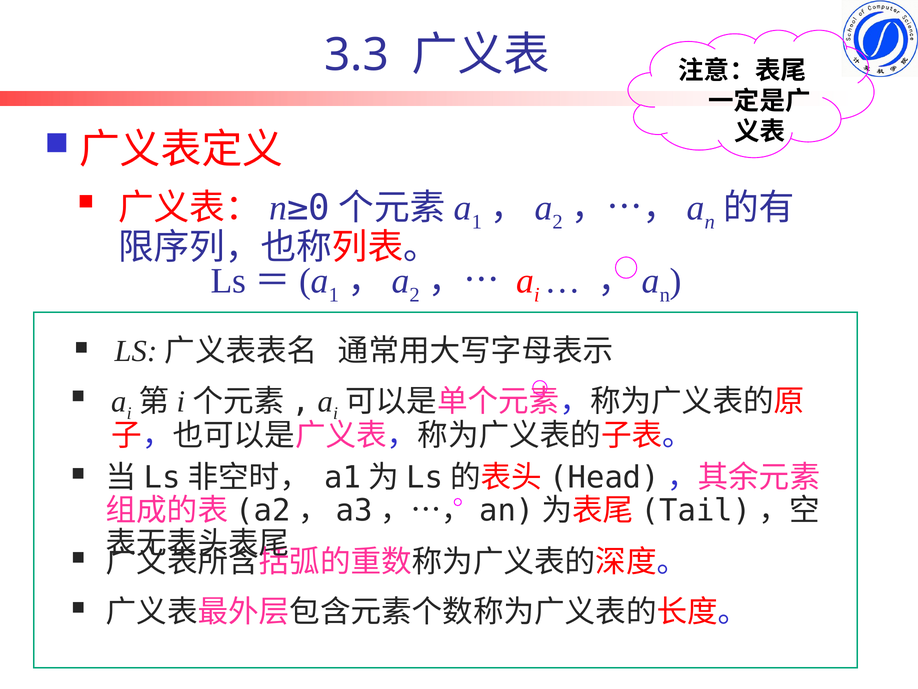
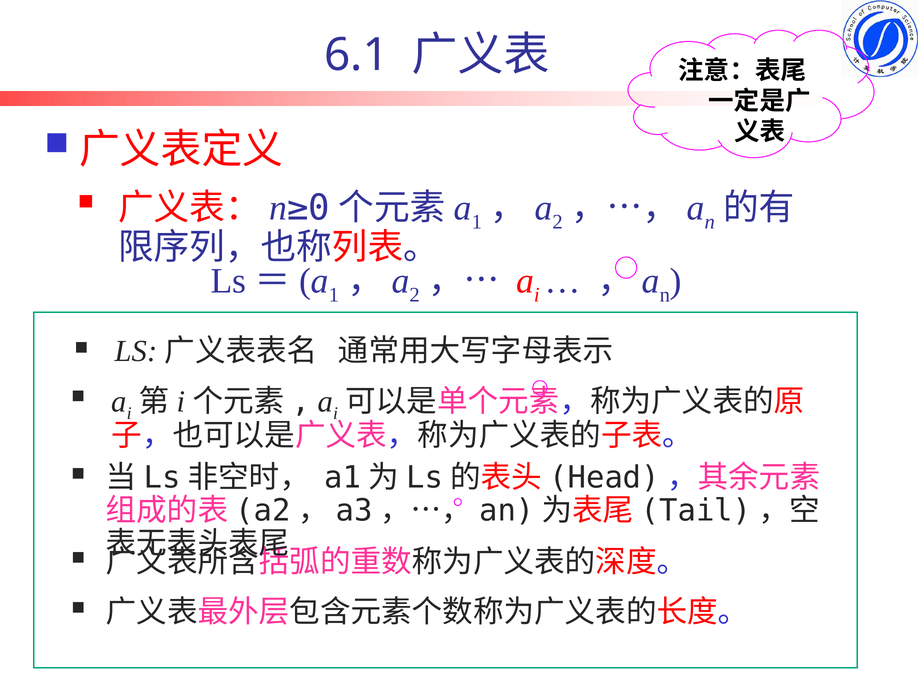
3.3: 3.3 -> 6.1
